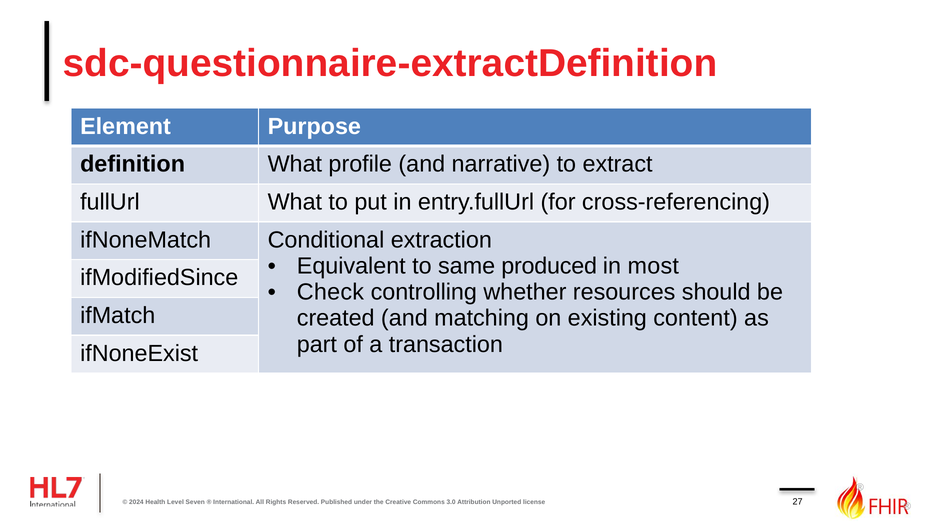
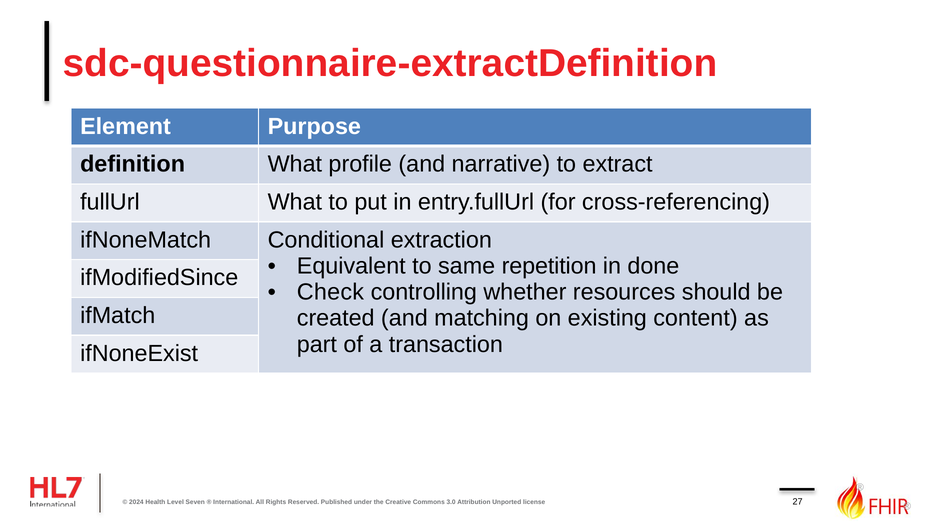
produced: produced -> repetition
most: most -> done
